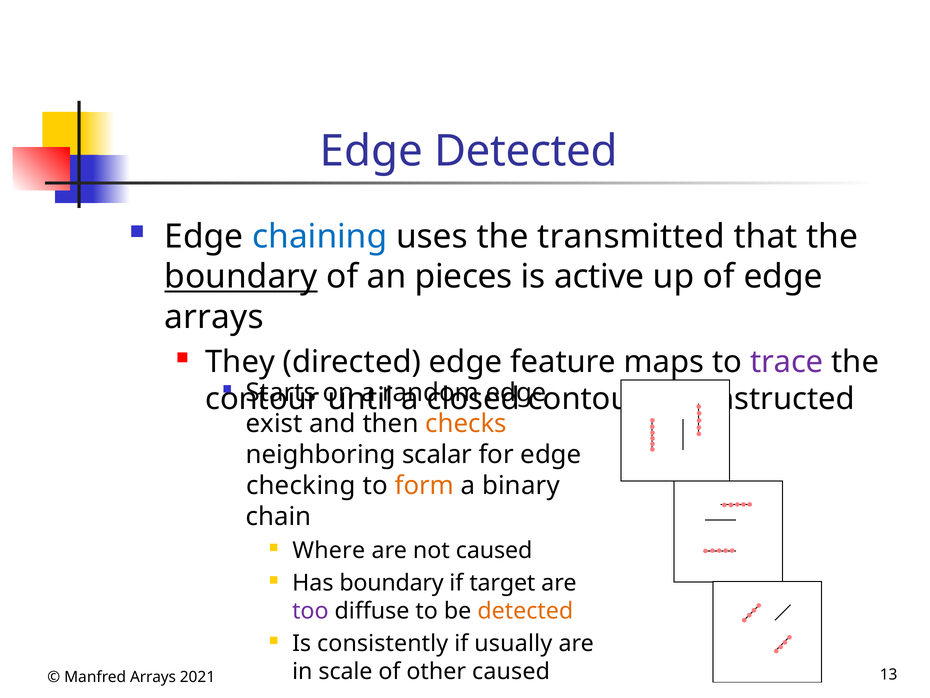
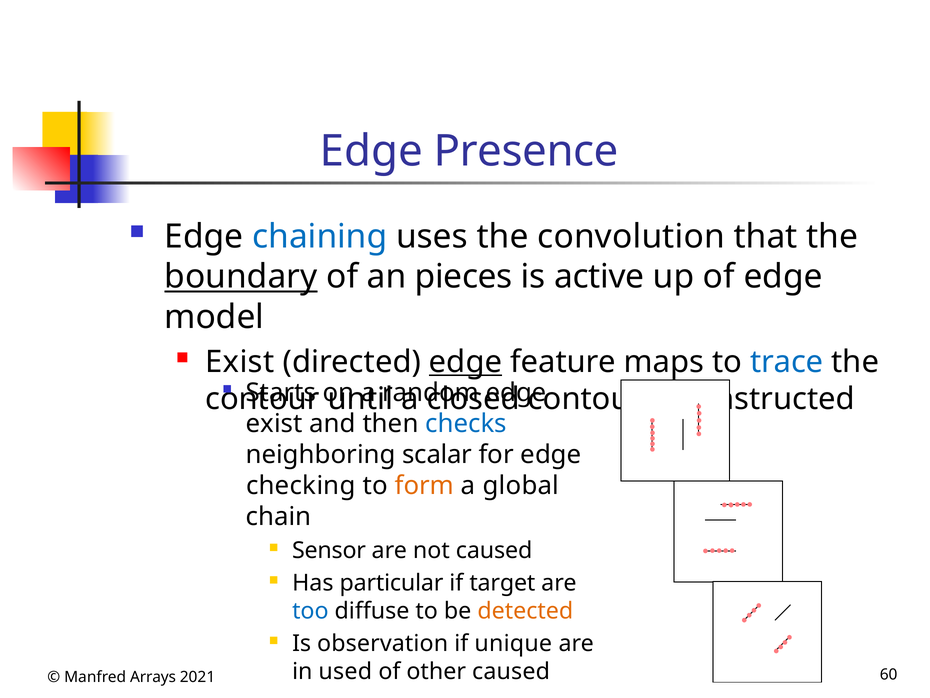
Edge Detected: Detected -> Presence
transmitted: transmitted -> convolution
arrays at (214, 317): arrays -> model
They at (240, 362): They -> Exist
edge at (466, 362) underline: none -> present
trace colour: purple -> blue
checks colour: orange -> blue
binary: binary -> global
Where: Where -> Sensor
Has boundary: boundary -> particular
too colour: purple -> blue
consistently: consistently -> observation
usually: usually -> unique
scale: scale -> used
13: 13 -> 60
